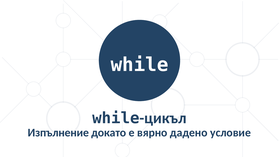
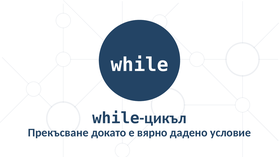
Изпълнение: Изпълнение -> Прекъсване
